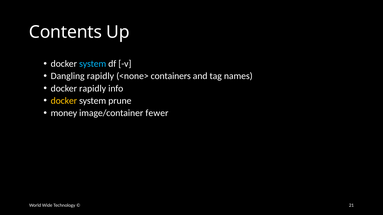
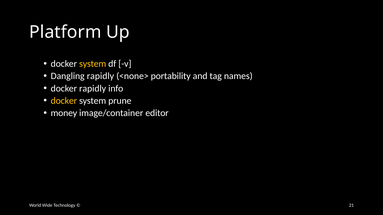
Contents: Contents -> Platform
system at (93, 64) colour: light blue -> yellow
containers: containers -> portability
fewer: fewer -> editor
